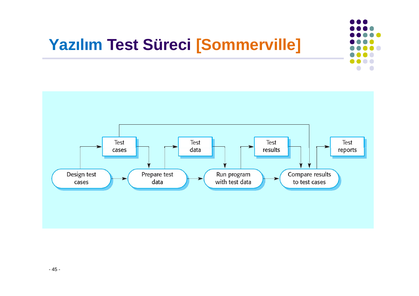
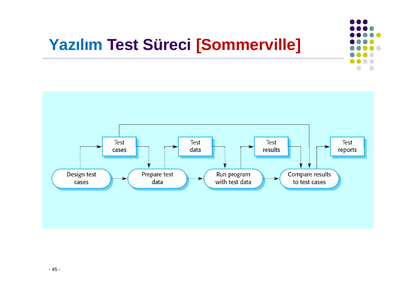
Sommerville colour: orange -> red
